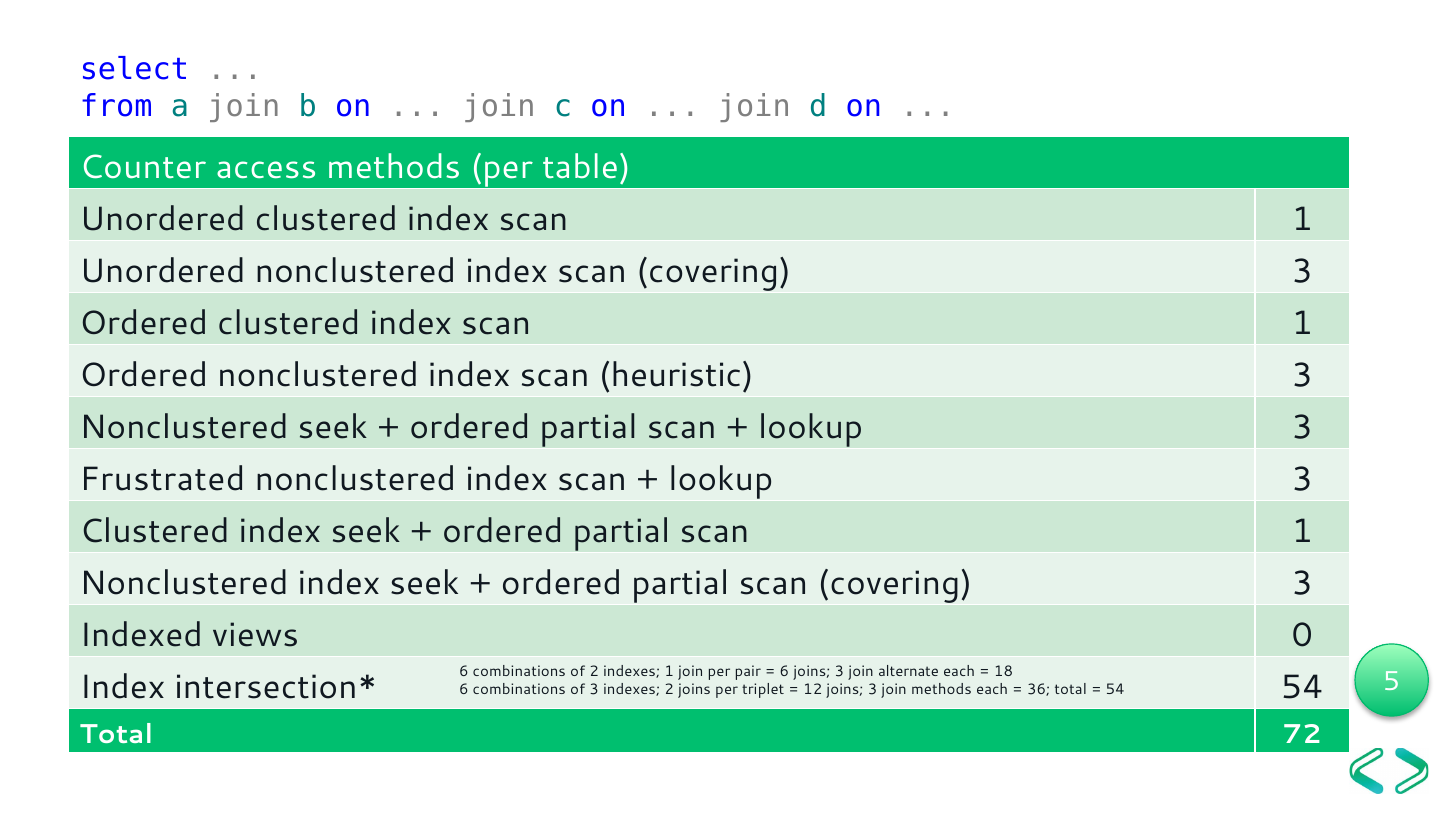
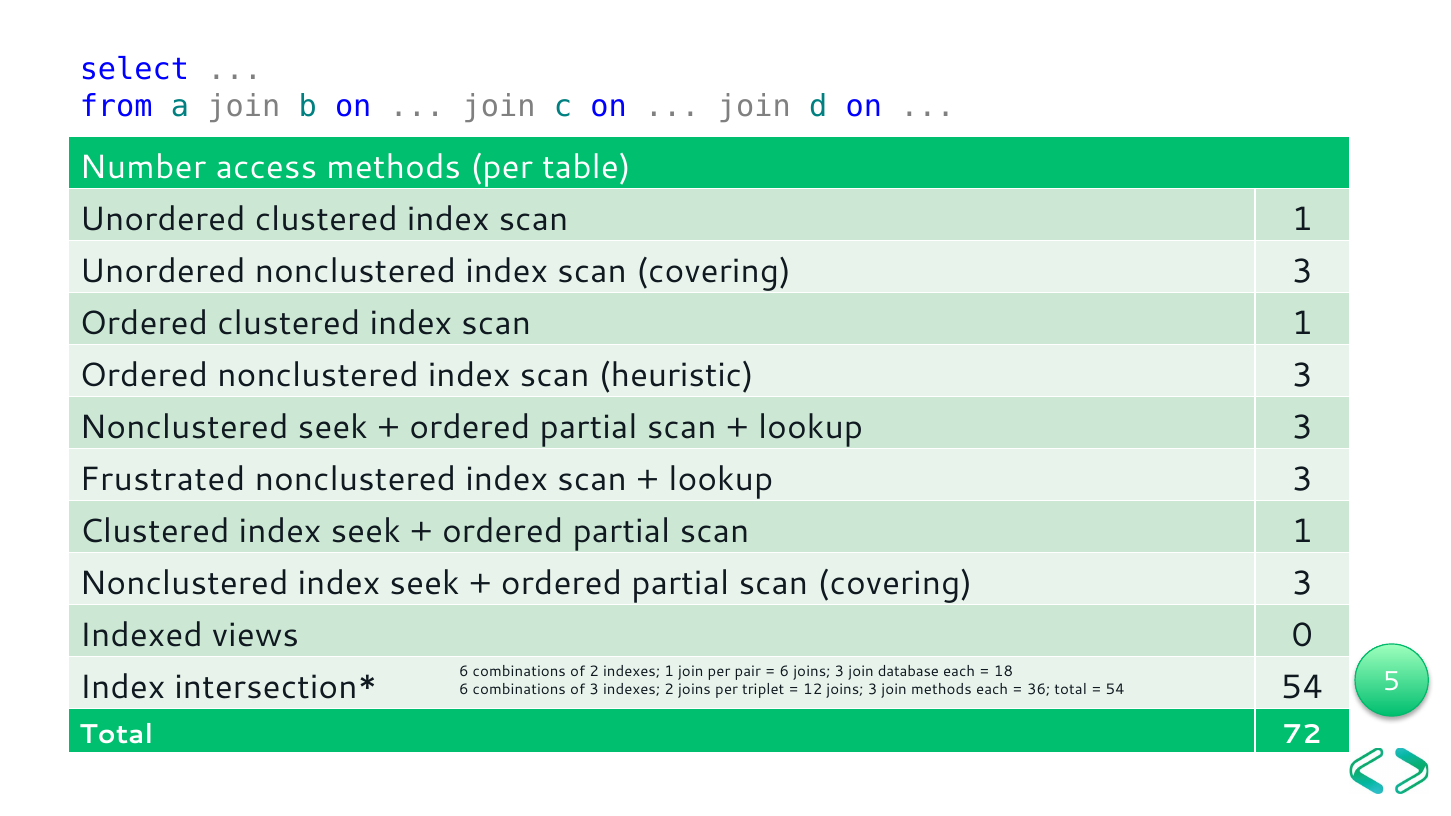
Counter: Counter -> Number
alternate: alternate -> database
